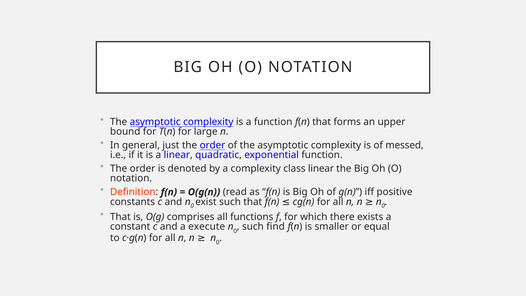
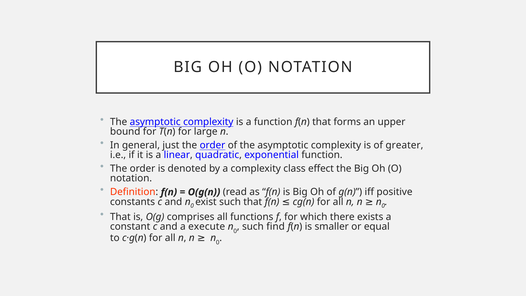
messed: messed -> greater
class linear: linear -> effect
